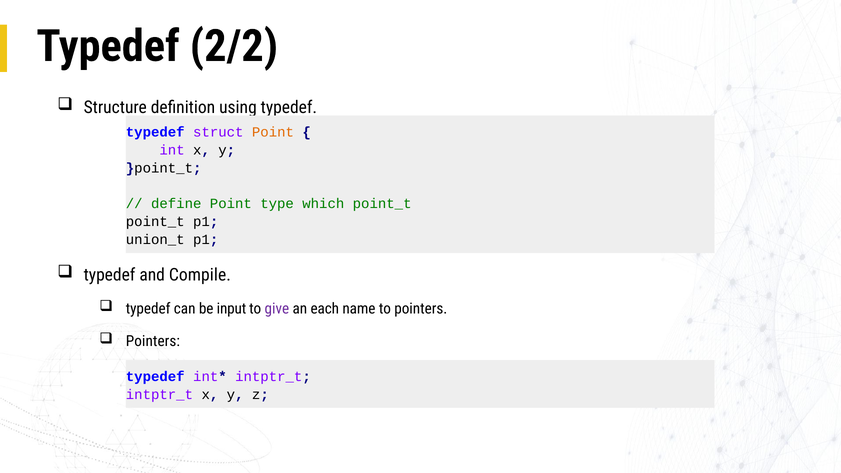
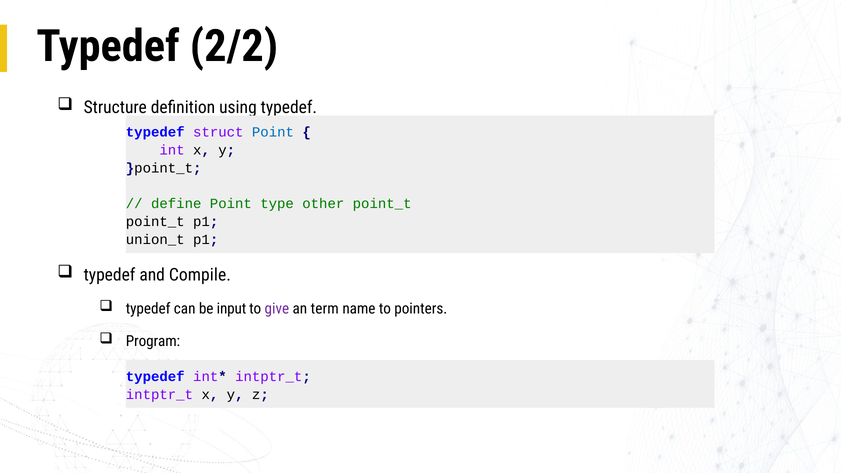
Point at (273, 132) colour: orange -> blue
which: which -> other
each: each -> term
Pointers at (153, 341): Pointers -> Program
